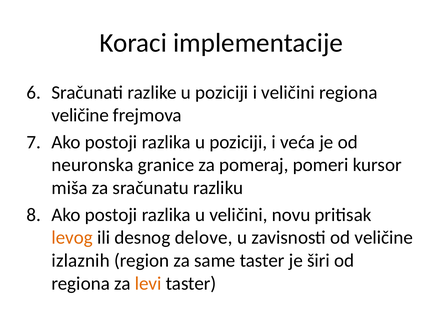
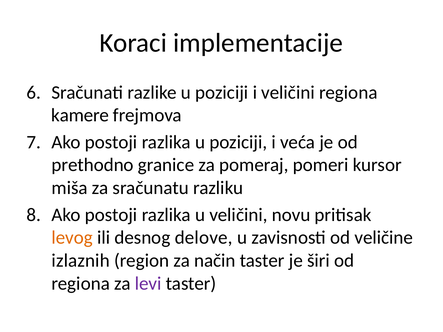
veličine at (80, 115): veličine -> kamere
neuronska: neuronska -> prethodno
same: same -> način
levi colour: orange -> purple
